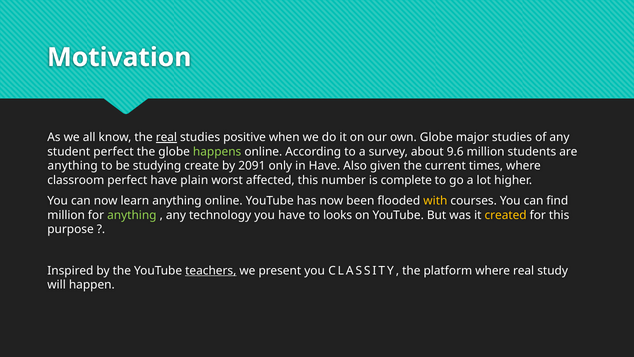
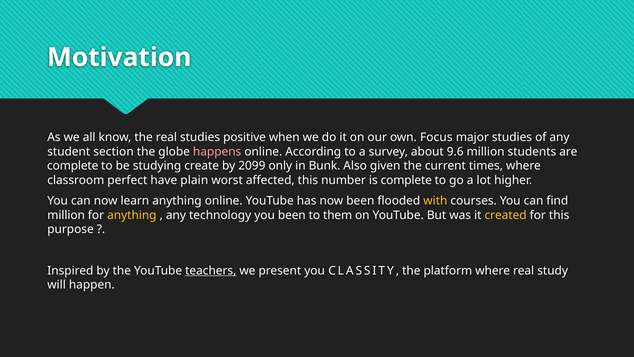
real at (166, 137) underline: present -> none
own Globe: Globe -> Focus
student perfect: perfect -> section
happens colour: light green -> pink
anything at (73, 166): anything -> complete
2091: 2091 -> 2099
in Have: Have -> Bunk
anything at (132, 215) colour: light green -> yellow
you have: have -> been
looks: looks -> them
